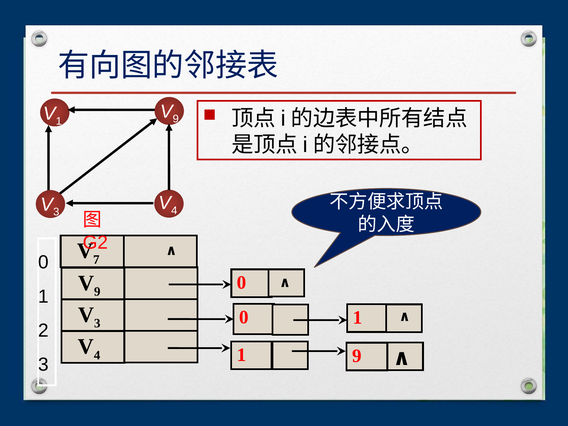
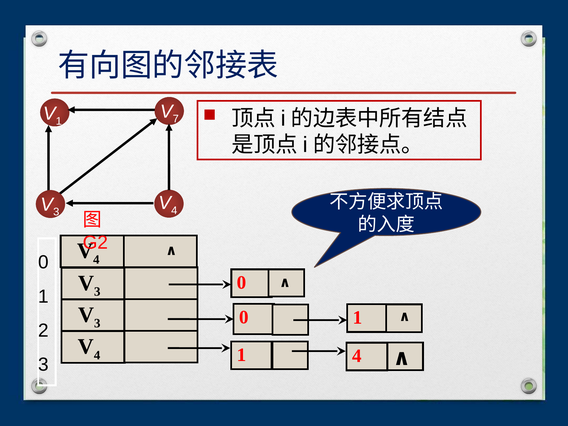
9 at (176, 119): 9 -> 7
7 at (96, 260): 7 -> 4
9 at (97, 292): 9 -> 3
1 9: 9 -> 4
